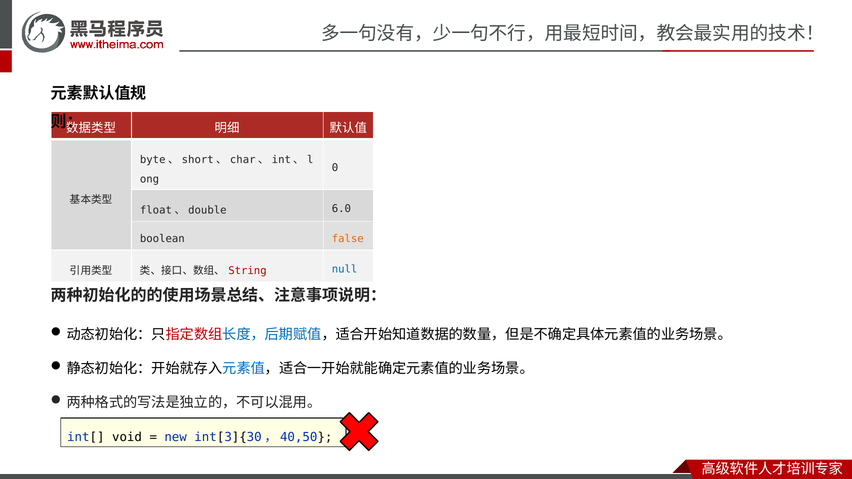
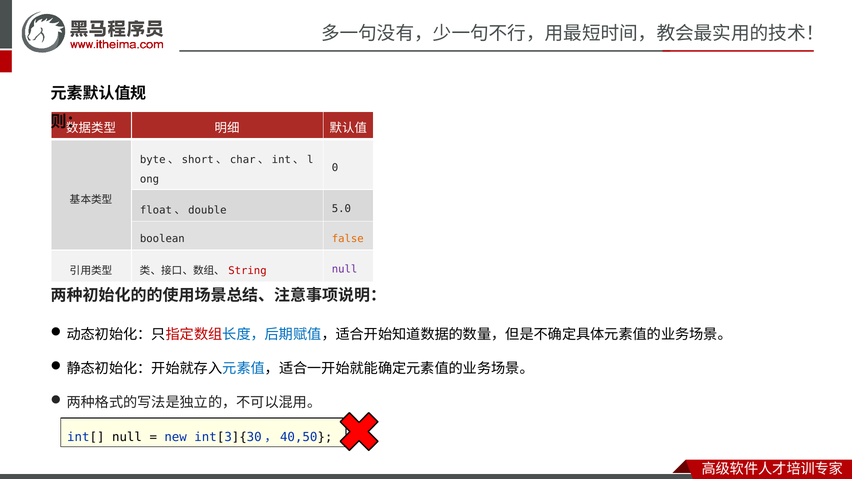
6.0: 6.0 -> 5.0
null at (345, 269) colour: blue -> purple
int[ void: void -> null
